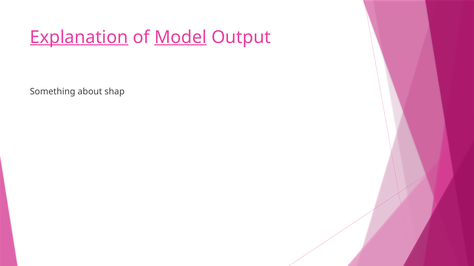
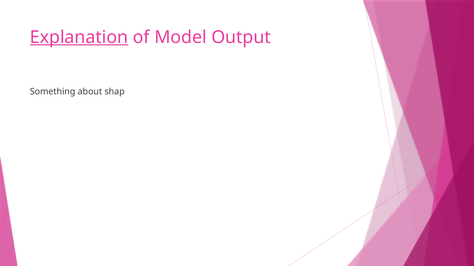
Model underline: present -> none
